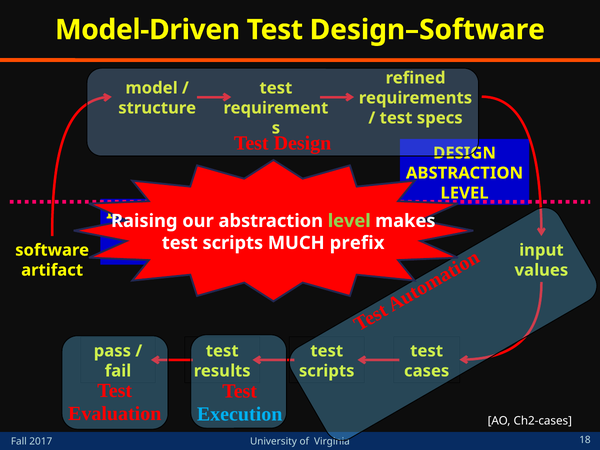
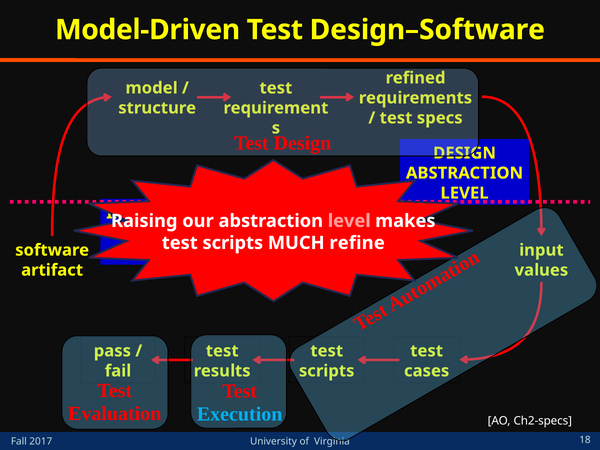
level at (349, 221) colour: light green -> pink
prefix: prefix -> refine
Ch2-cases: Ch2-cases -> Ch2-specs
